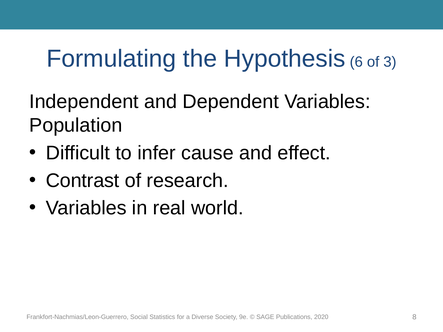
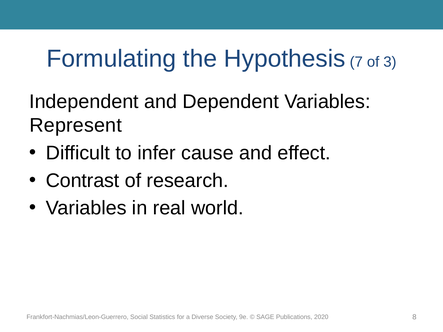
6: 6 -> 7
Population: Population -> Represent
